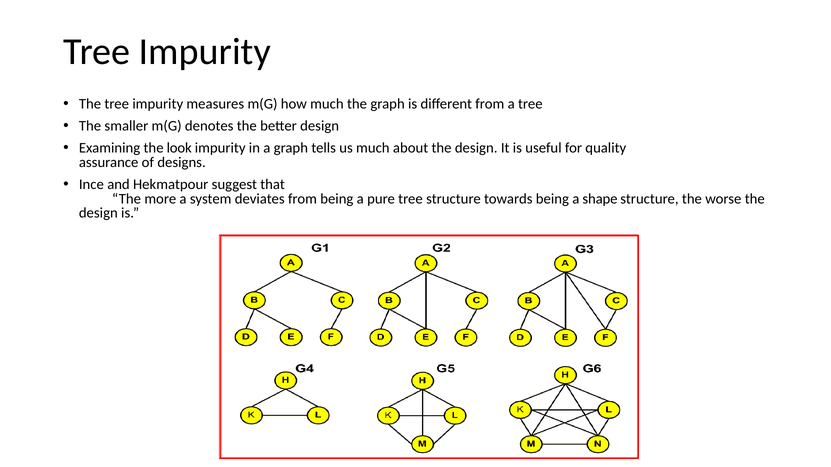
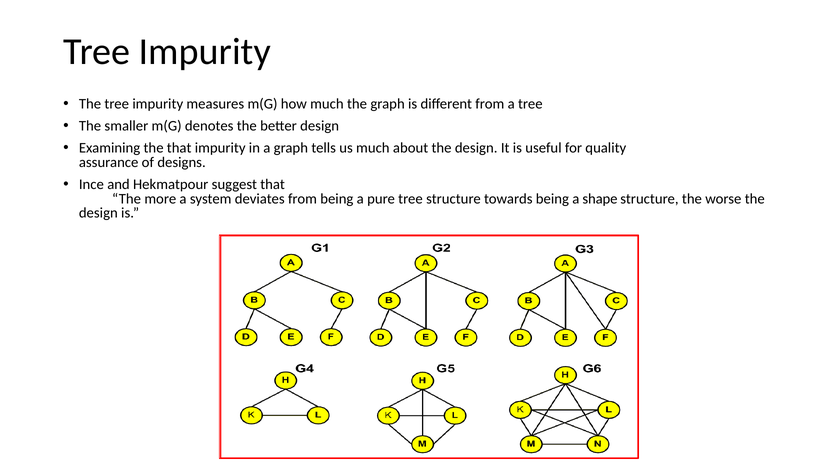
the look: look -> that
